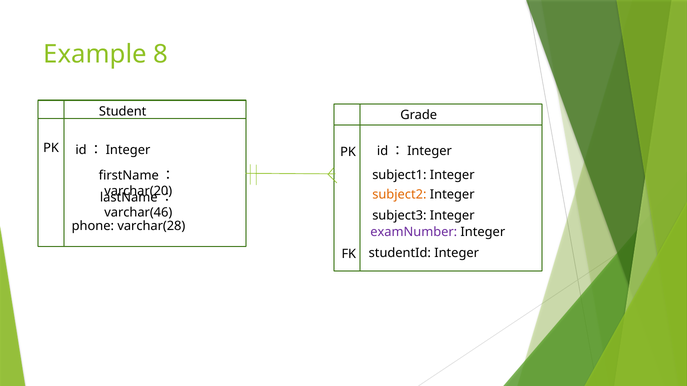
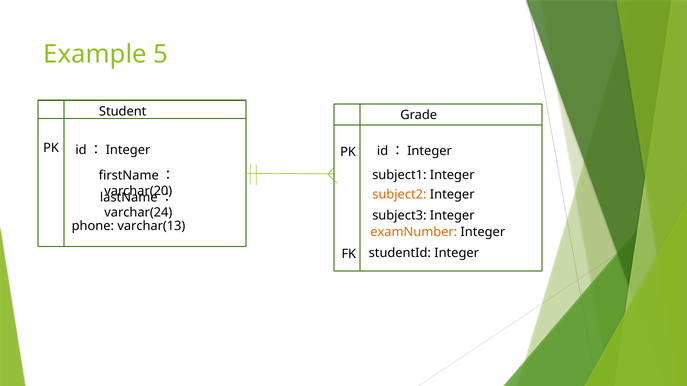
8: 8 -> 5
varchar(46: varchar(46 -> varchar(24
varchar(28: varchar(28 -> varchar(13
examNumber colour: purple -> orange
